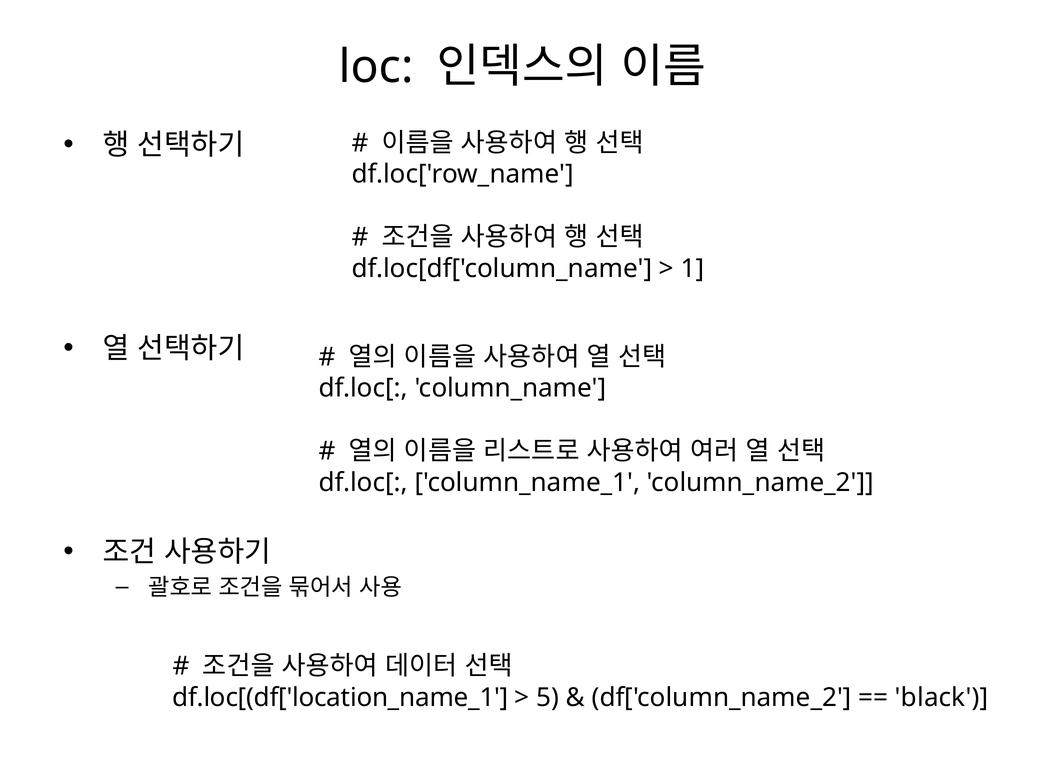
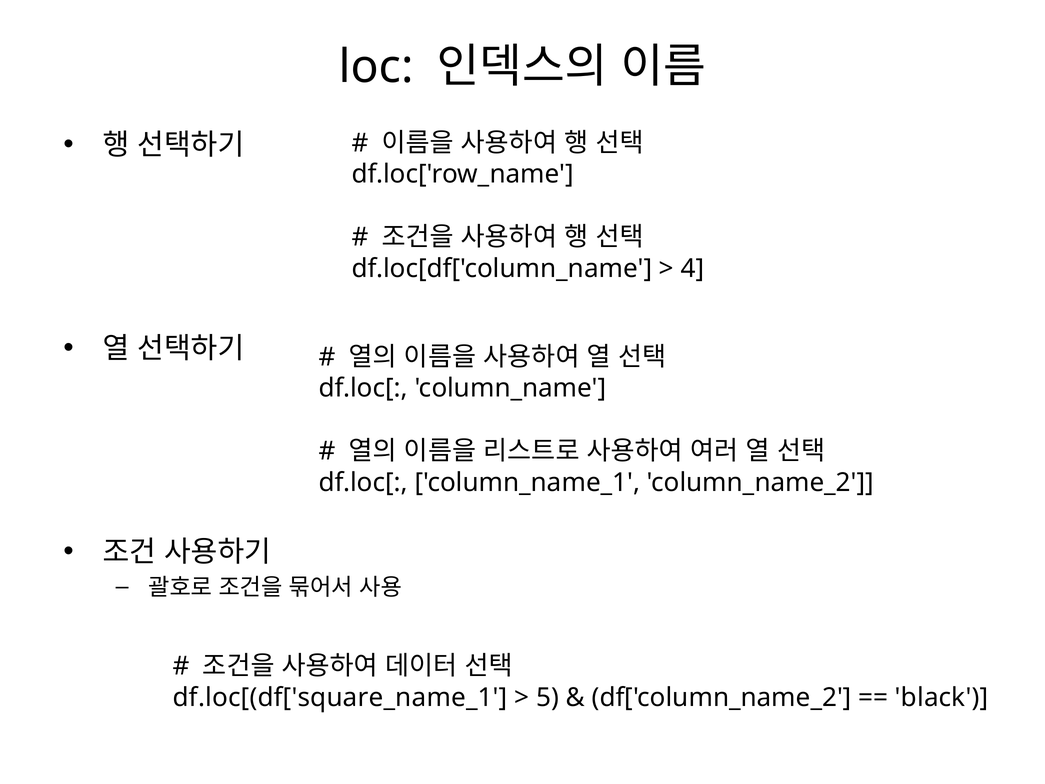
1: 1 -> 4
df.loc[(df['location_name_1: df.loc[(df['location_name_1 -> df.loc[(df['square_name_1
